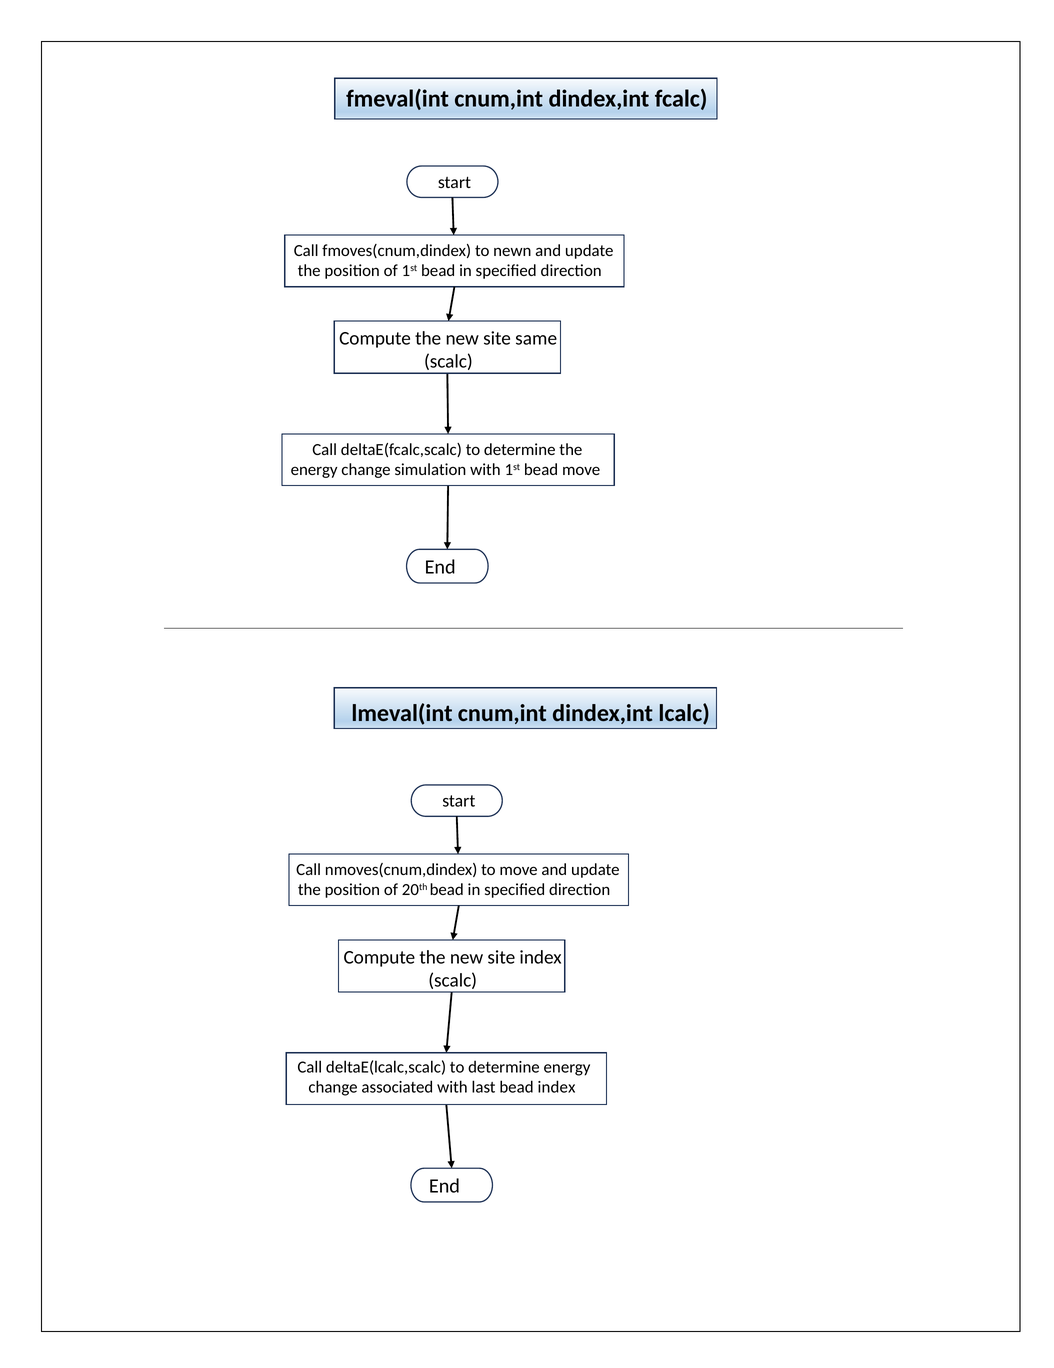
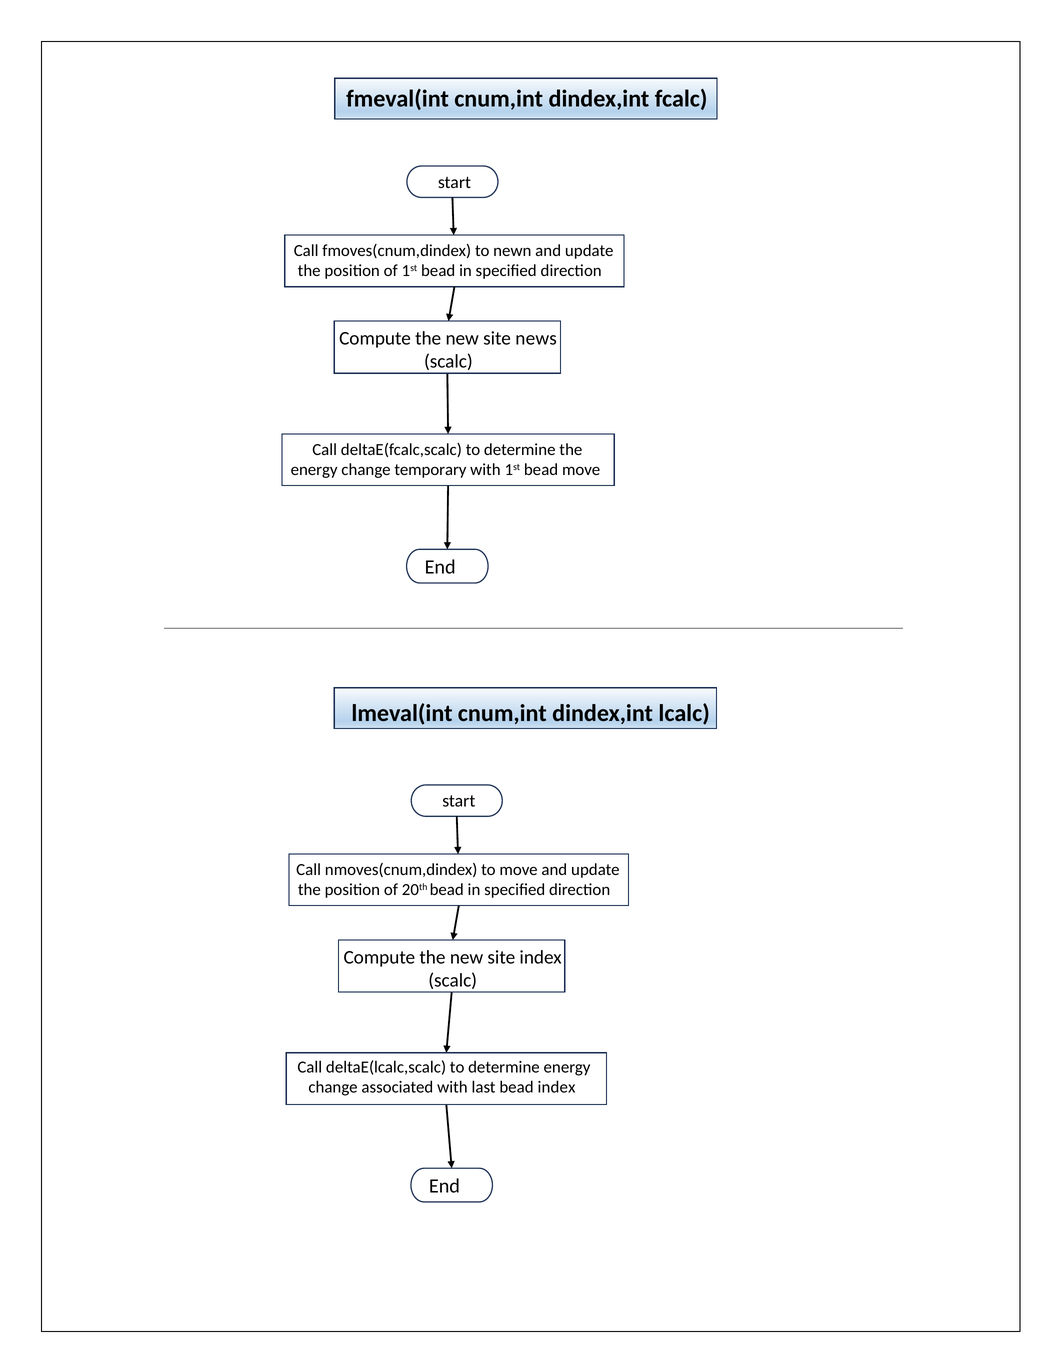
same: same -> news
simulation: simulation -> temporary
